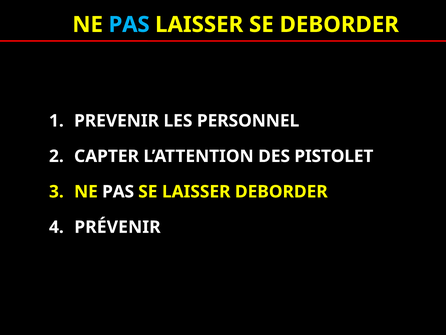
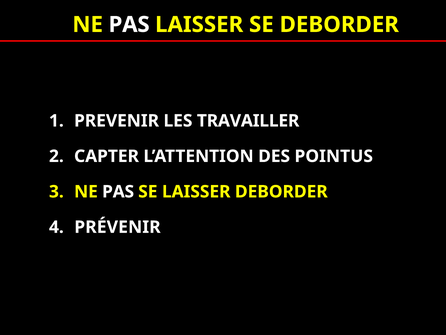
PAS at (129, 25) colour: light blue -> white
PERSONNEL: PERSONNEL -> TRAVAILLER
PISTOLET: PISTOLET -> POINTUS
